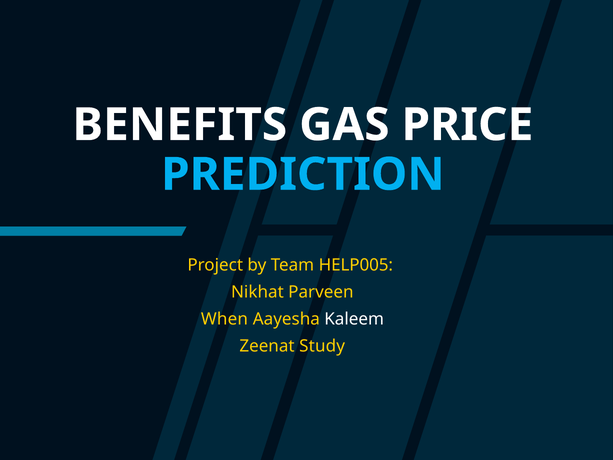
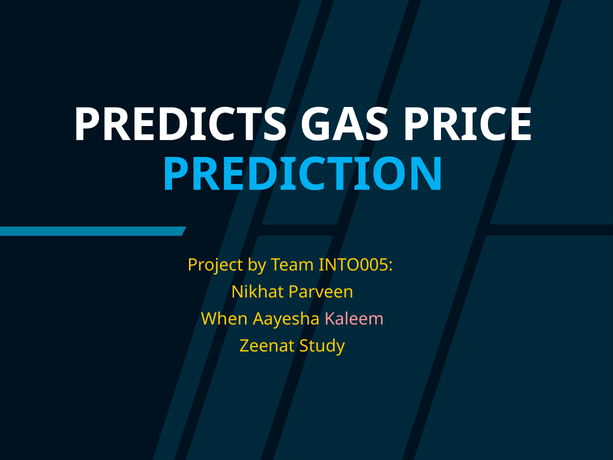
BENEFITS: BENEFITS -> PREDICTS
HELP005: HELP005 -> INTO005
Kaleem colour: white -> pink
